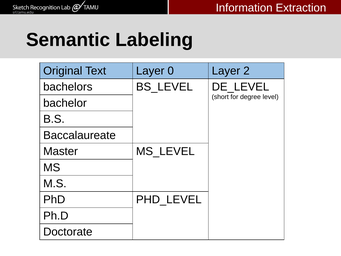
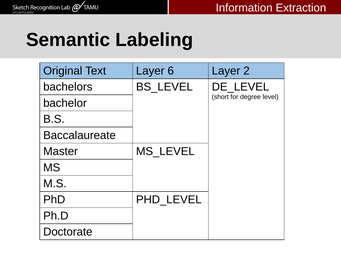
0: 0 -> 6
